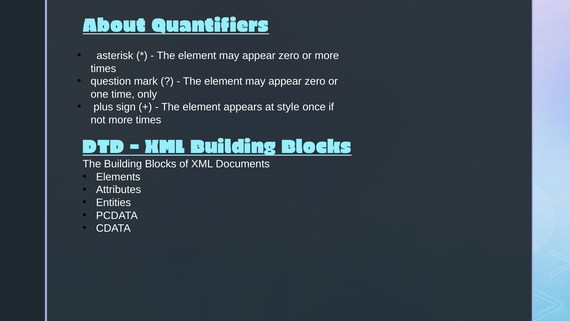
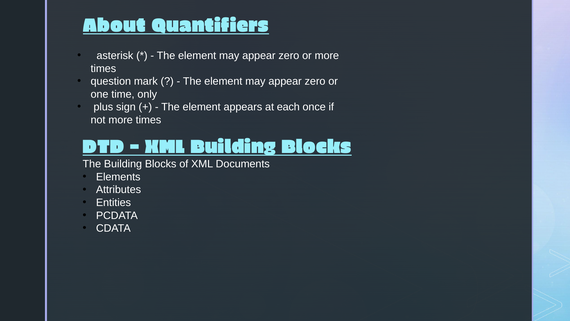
style: style -> each
